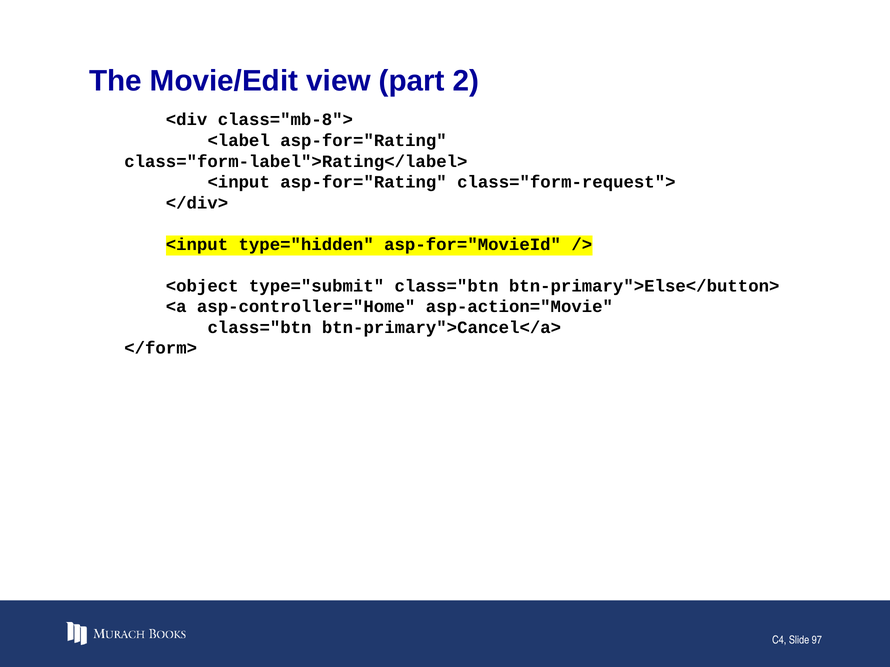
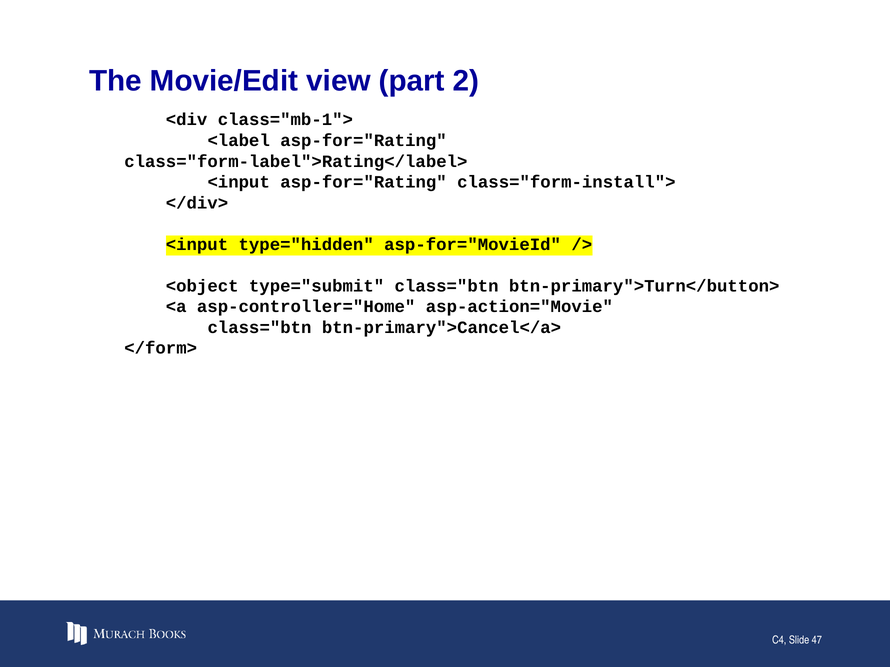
class="mb-8">: class="mb-8"> -> class="mb-1">
class="form-request">: class="form-request"> -> class="form-install">
btn-primary">Else</button>: btn-primary">Else</button> -> btn-primary">Turn</button>
97: 97 -> 47
